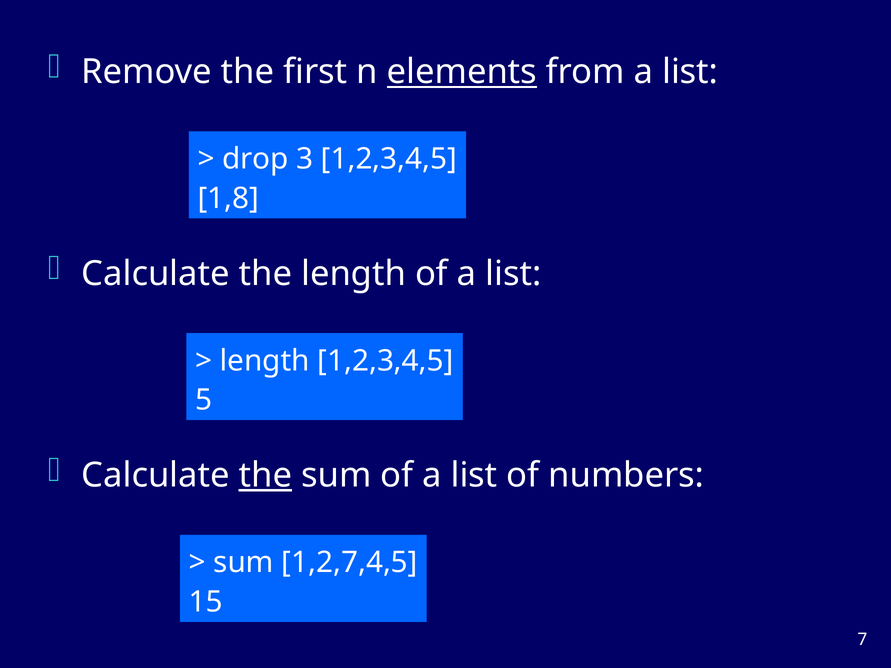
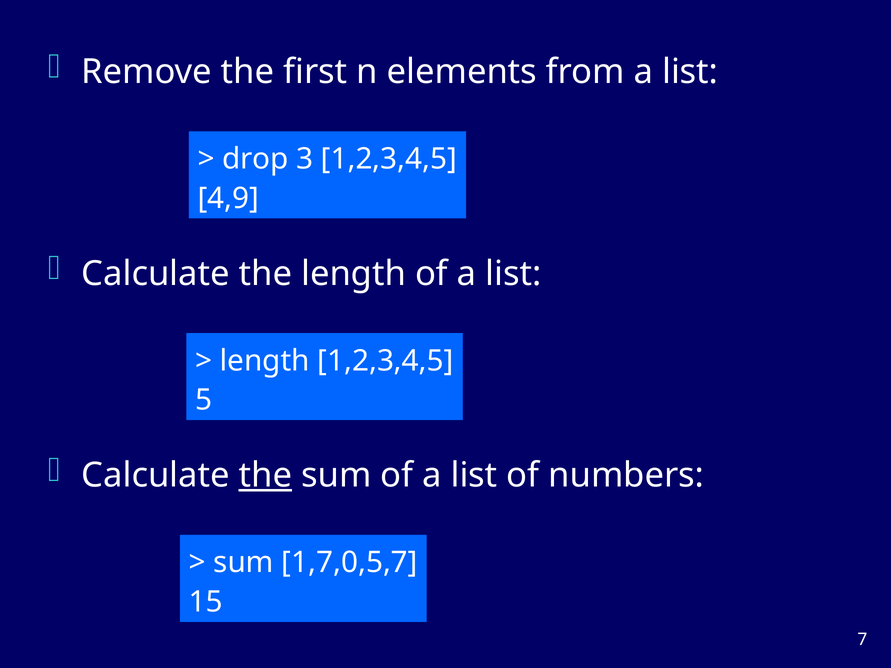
elements underline: present -> none
1,8: 1,8 -> 4,9
1,2,7,4,5: 1,2,7,4,5 -> 1,7,0,5,7
